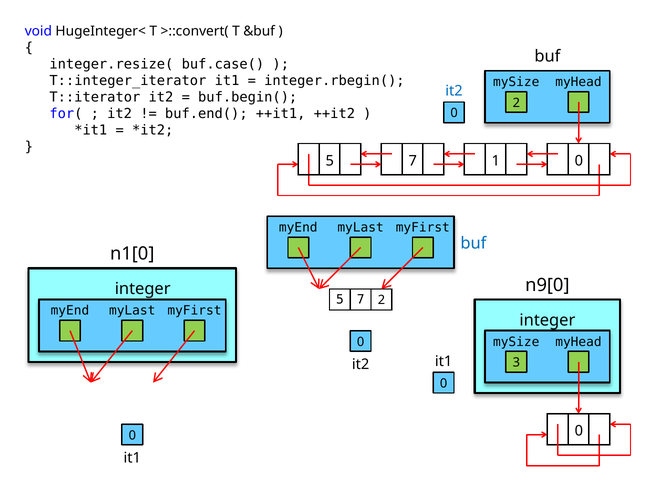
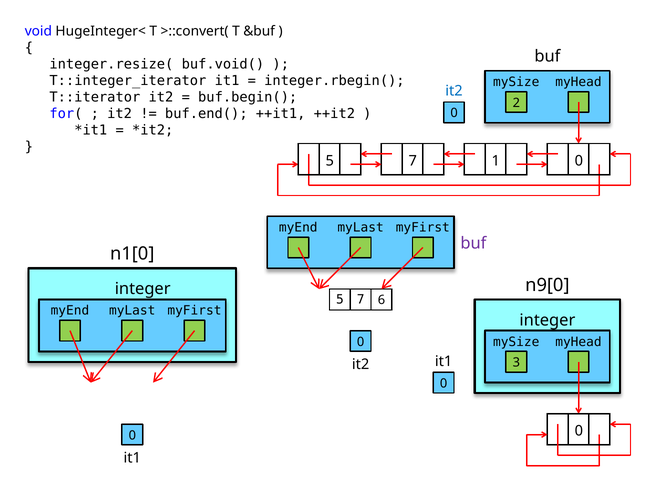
buf.case(: buf.case( -> buf.void(
buf at (473, 243) colour: blue -> purple
7 2: 2 -> 6
